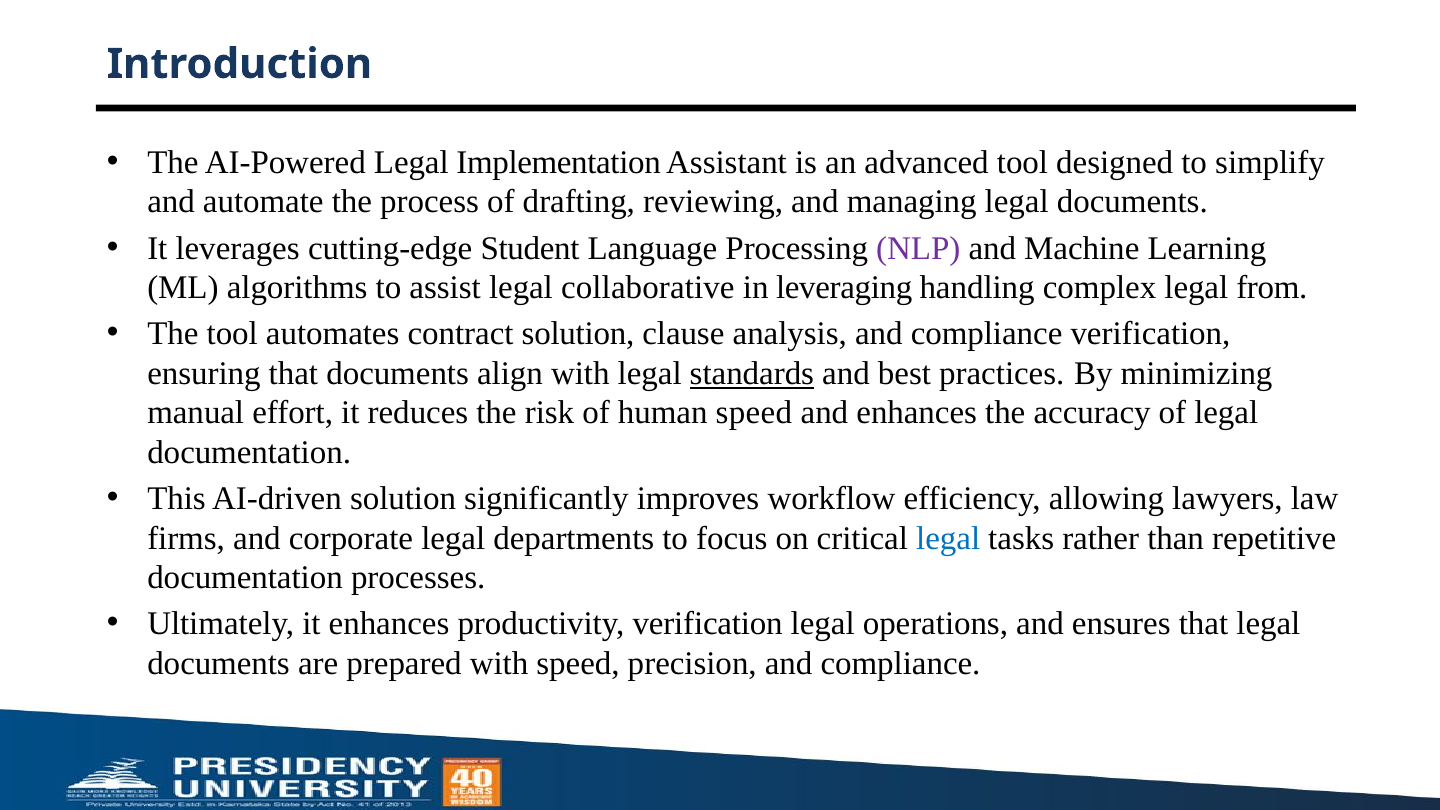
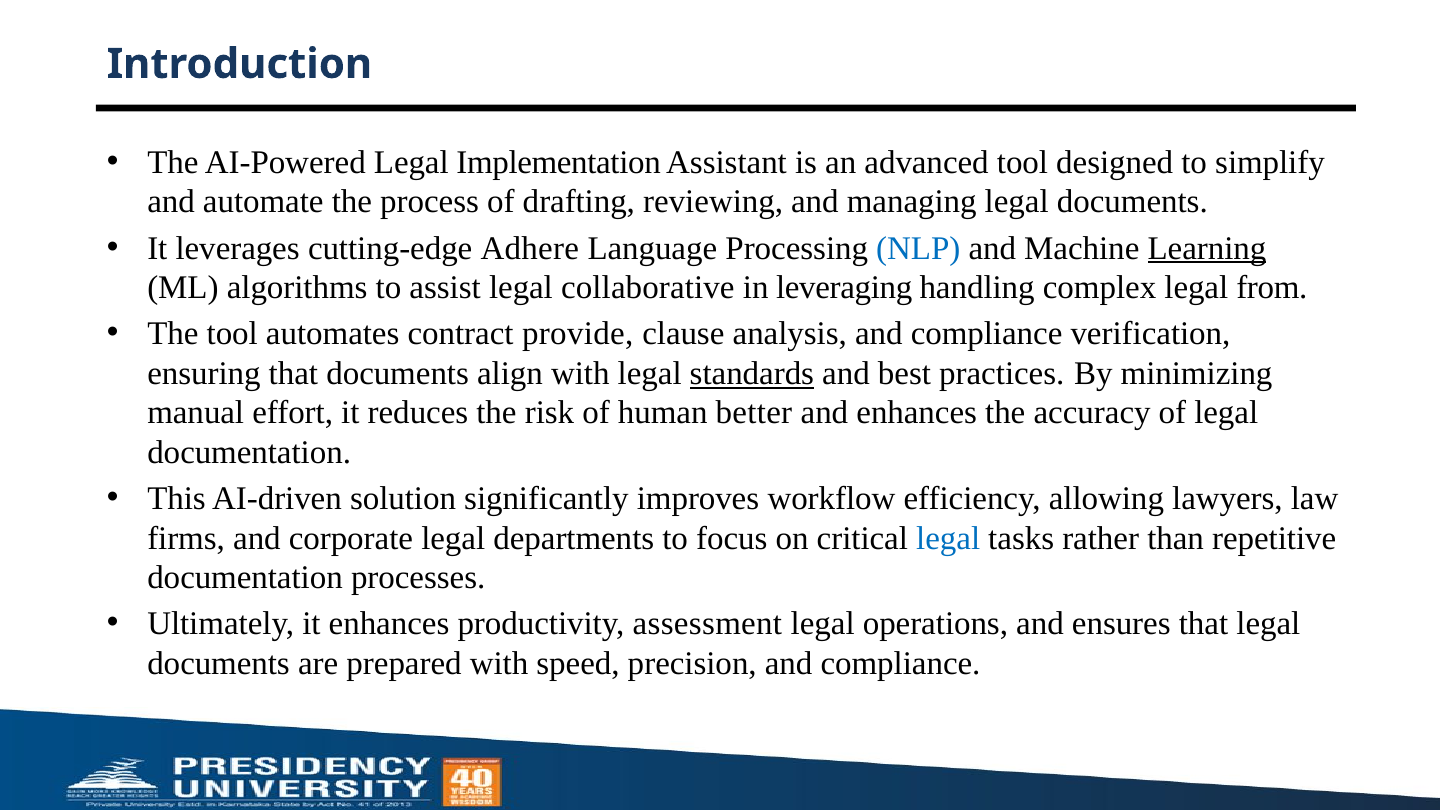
Student: Student -> Adhere
NLP colour: purple -> blue
Learning underline: none -> present
contract solution: solution -> provide
human speed: speed -> better
productivity verification: verification -> assessment
